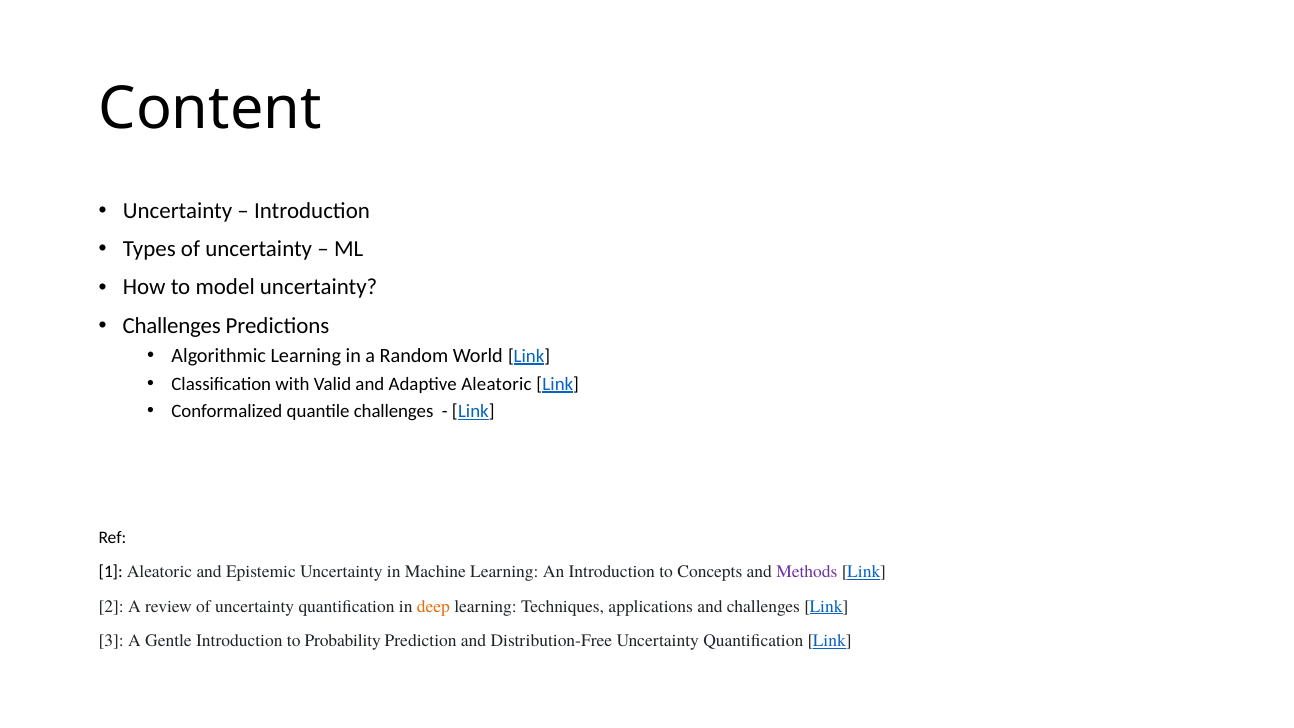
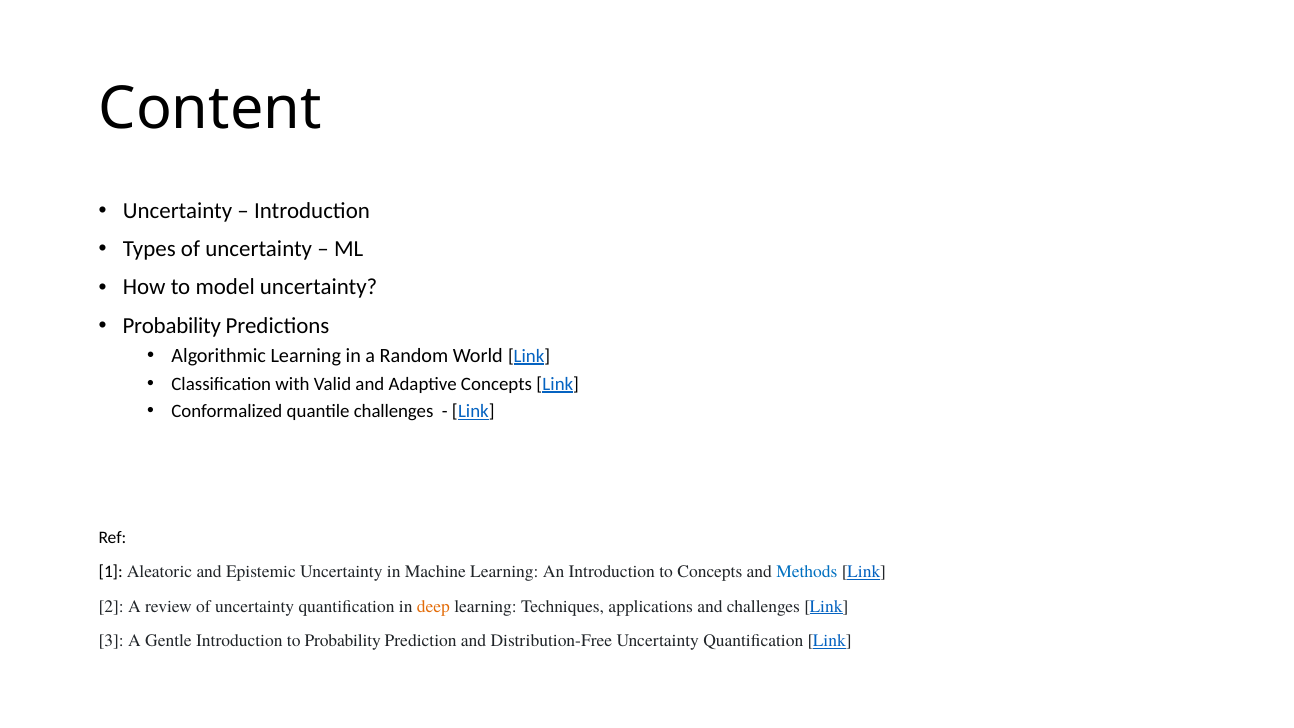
Challenges at (172, 326): Challenges -> Probability
Adaptive Aleatoric: Aleatoric -> Concepts
Methods colour: purple -> blue
